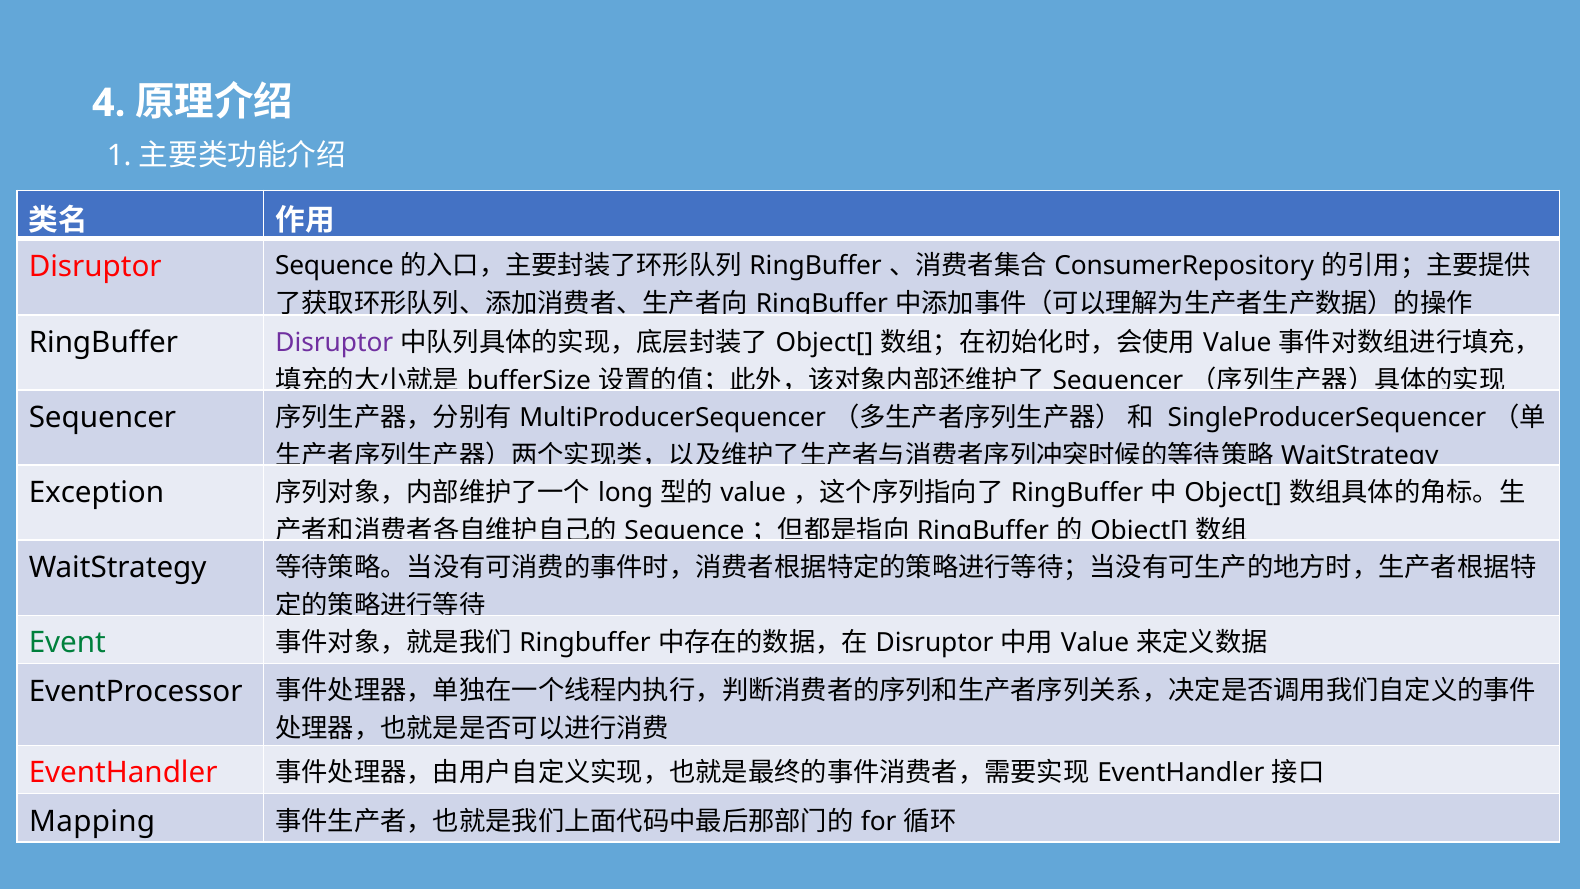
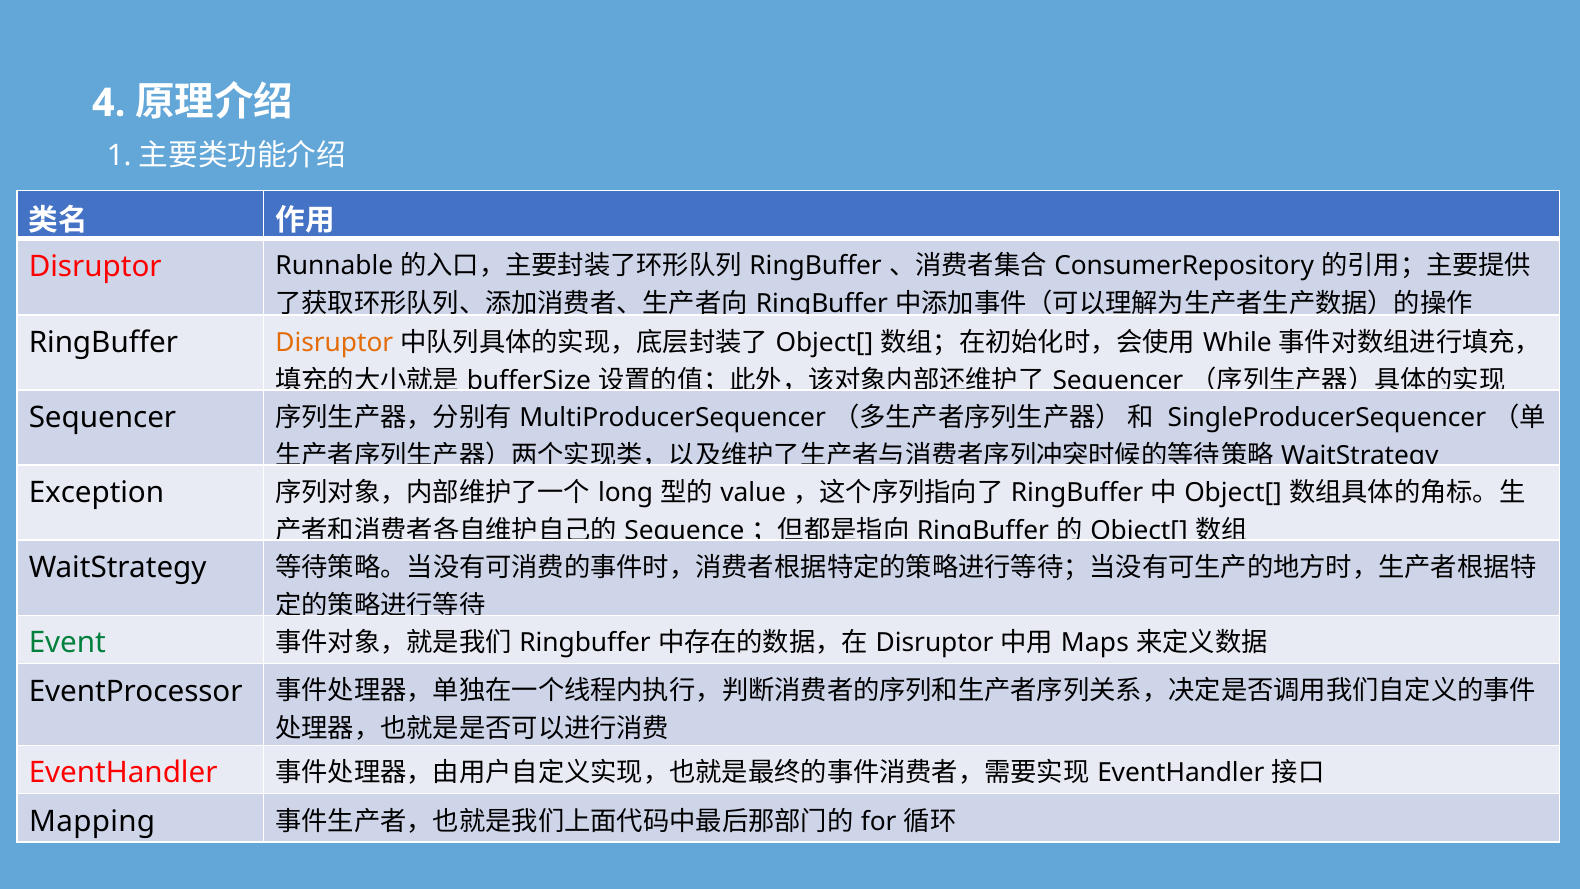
Disruptor Sequence: Sequence -> Runnable
Disruptor at (334, 342) colour: purple -> orange
Value at (1237, 342): Value -> While
Value at (1095, 643): Value -> Maps
